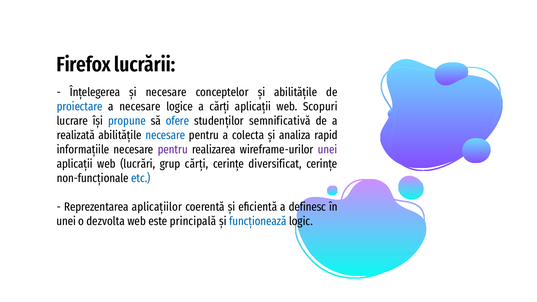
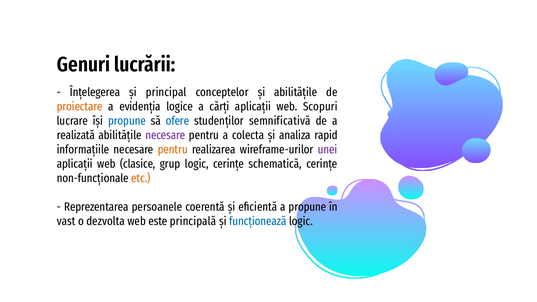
Firefox: Firefox -> Genuri
și necesare: necesare -> principal
proiectare colour: blue -> orange
a necesare: necesare -> evidenția
necesare at (165, 135) colour: blue -> purple
pentru at (173, 150) colour: purple -> orange
lucrări: lucrări -> clasice
grup cărți: cărți -> logic
diversificat: diversificat -> schematică
etc colour: blue -> orange
aplicațiilor: aplicațiilor -> persoanele
a definesc: definesc -> propune
unei at (66, 221): unei -> vast
